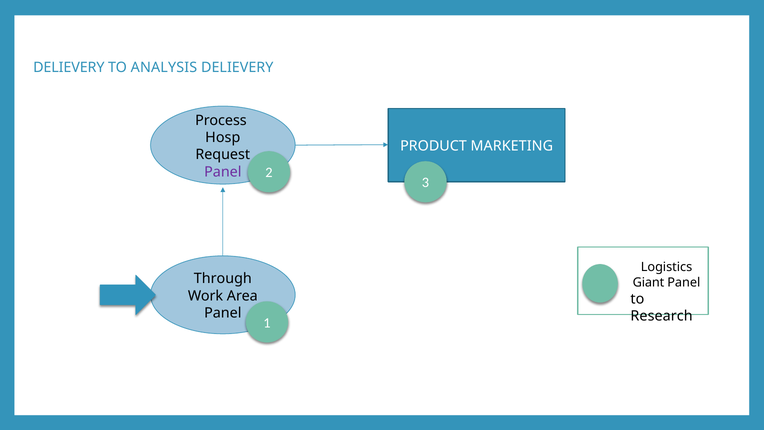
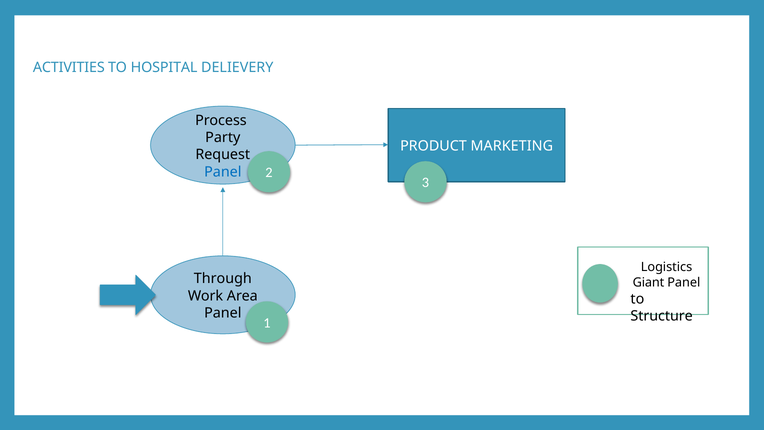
DELIEVERY at (69, 67): DELIEVERY -> ACTIVITIES
ANALYSIS: ANALYSIS -> HOSPITAL
Hosp: Hosp -> Party
Panel at (223, 172) colour: purple -> blue
Research: Research -> Structure
